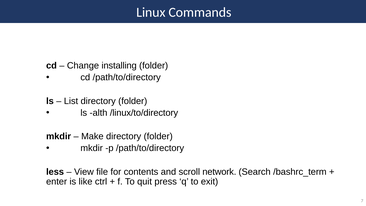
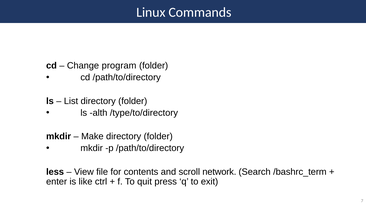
installing: installing -> program
/linux/to/directory: /linux/to/directory -> /type/to/directory
